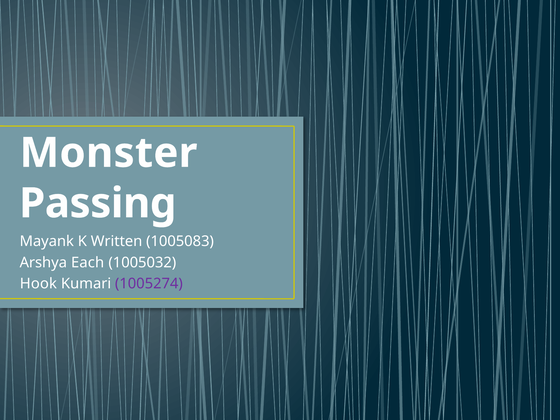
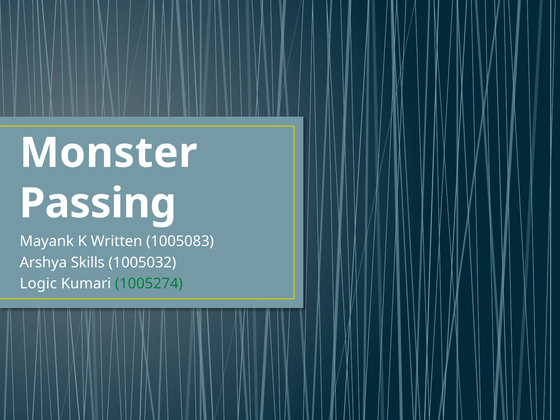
Each: Each -> Skills
Hook: Hook -> Logic
1005274 colour: purple -> green
